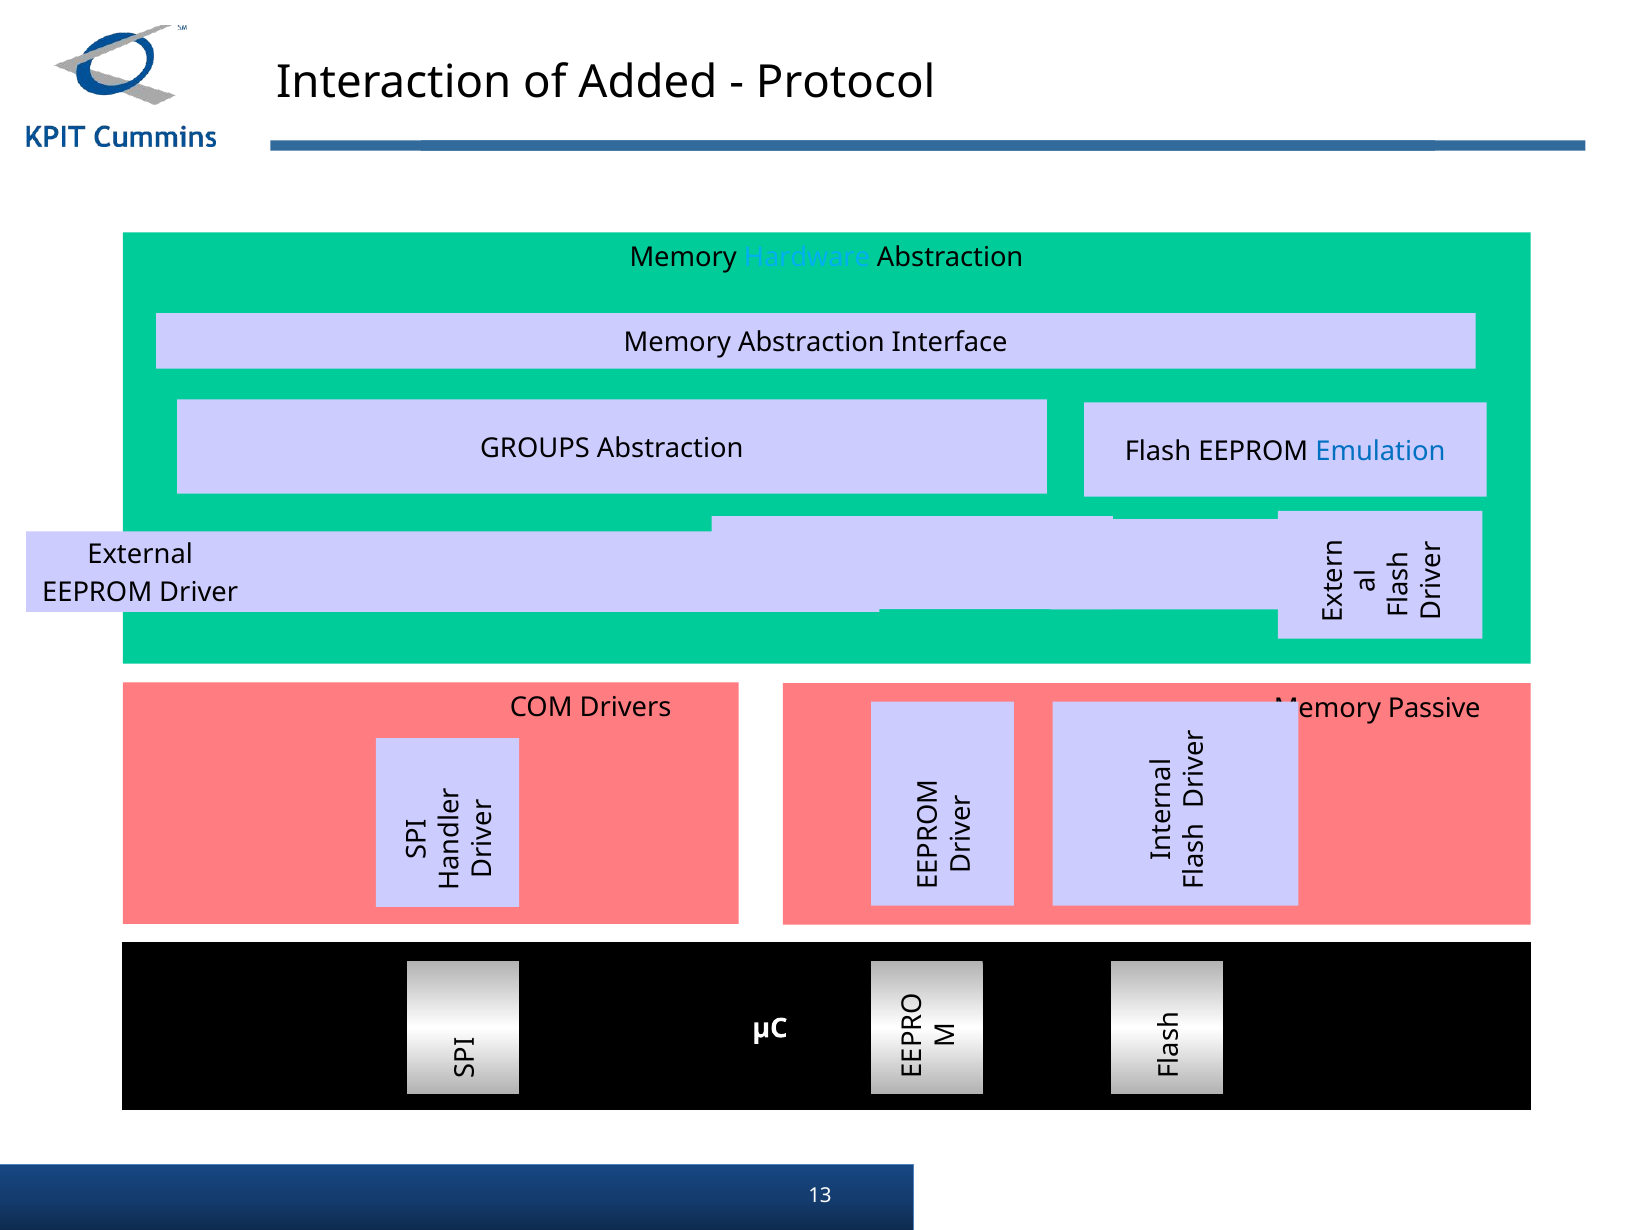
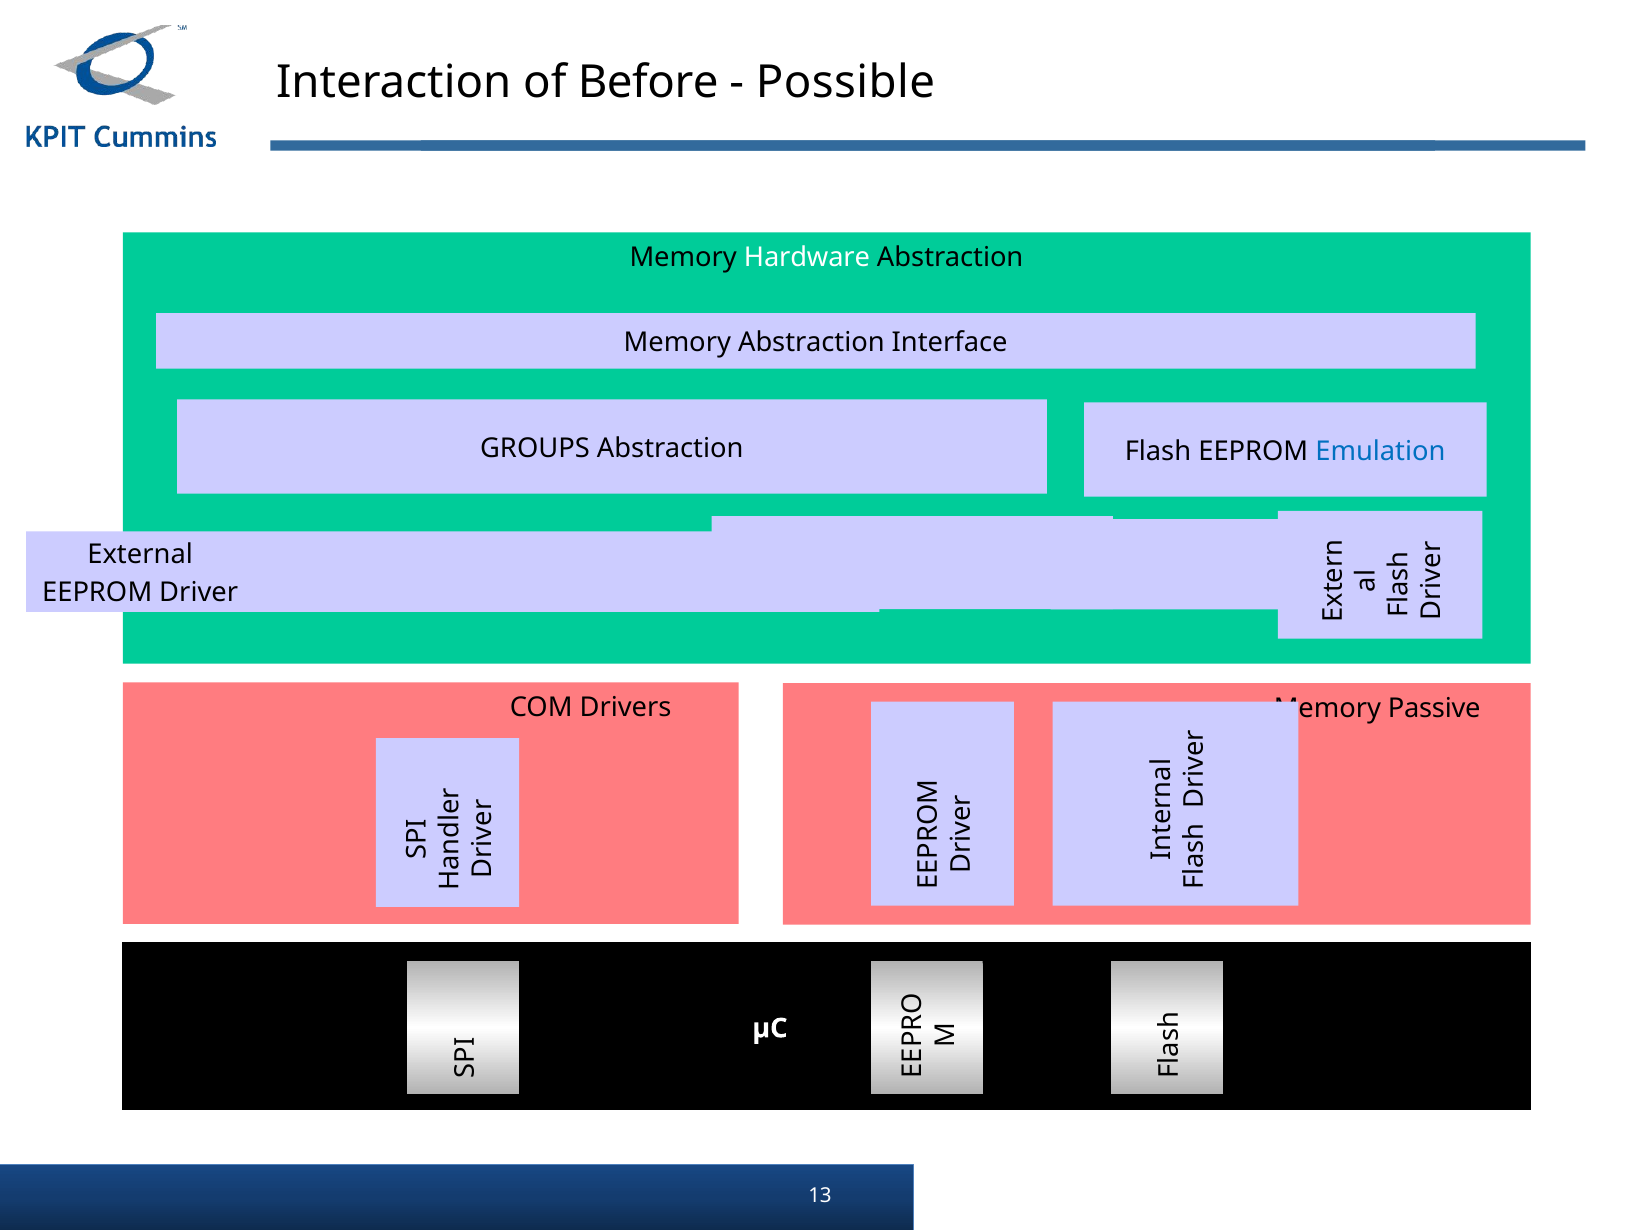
Added: Added -> Before
Protocol: Protocol -> Possible
Hardware colour: light blue -> white
